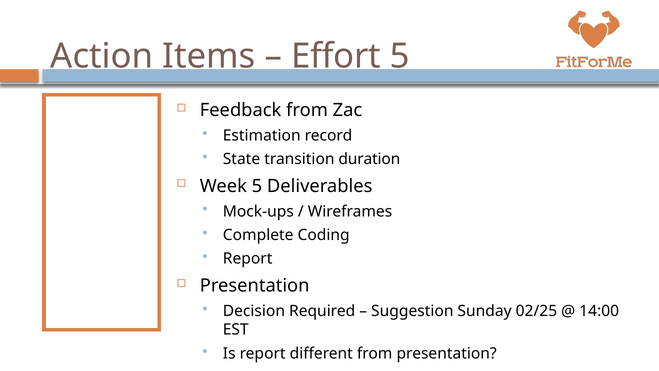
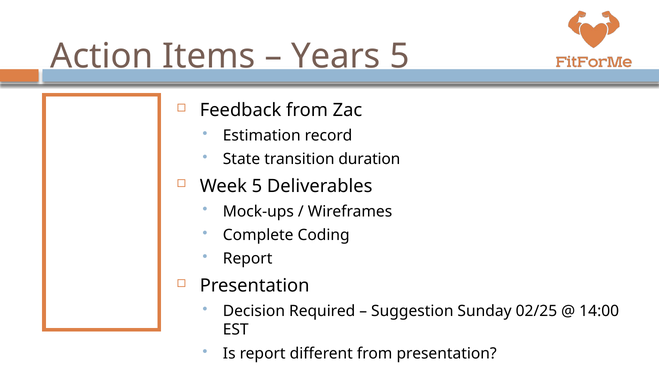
Effort: Effort -> Years
